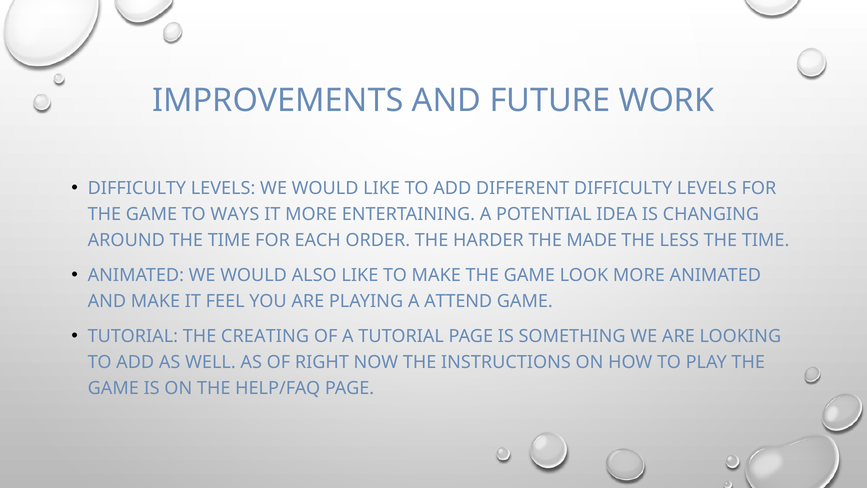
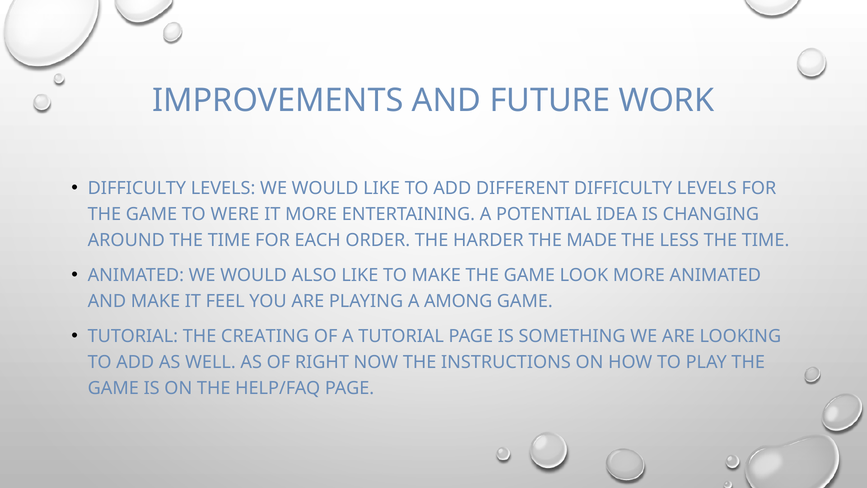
WAYS: WAYS -> WERE
ATTEND: ATTEND -> AMONG
